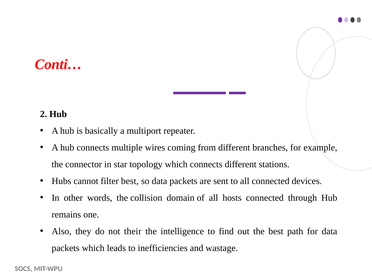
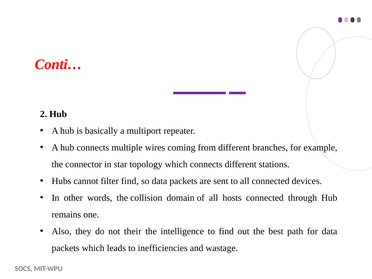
filter best: best -> find
